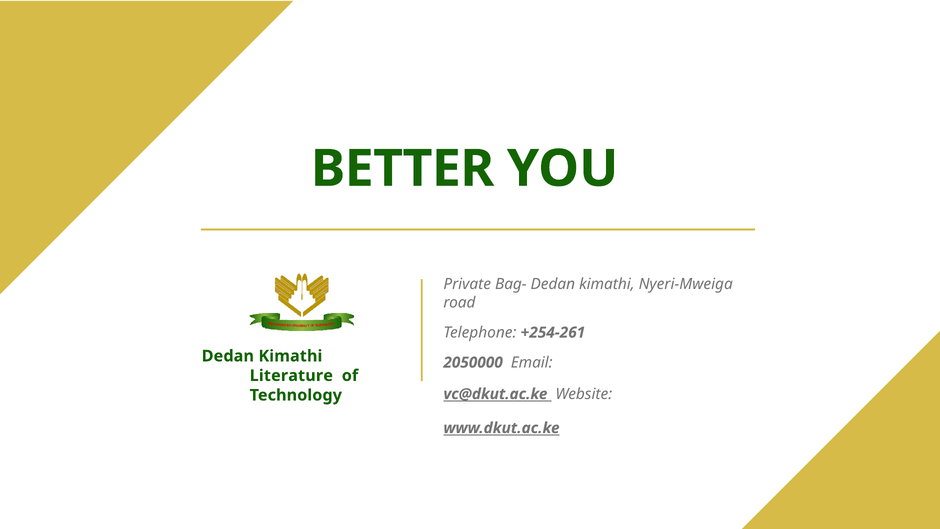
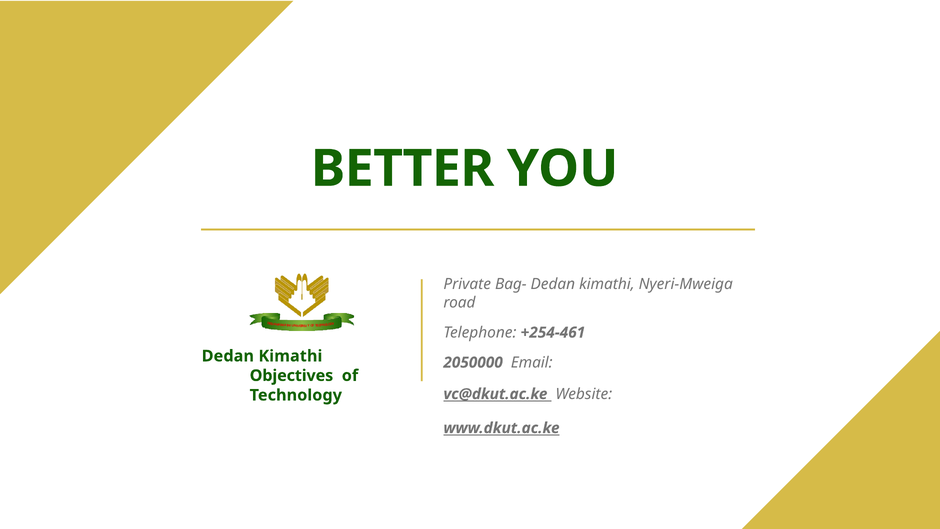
+254-261: +254-261 -> +254-461
Literature: Literature -> Objectives
